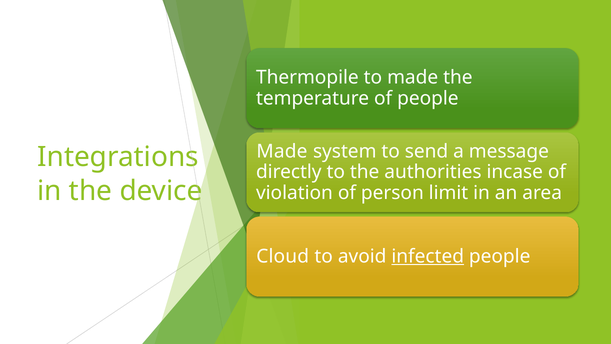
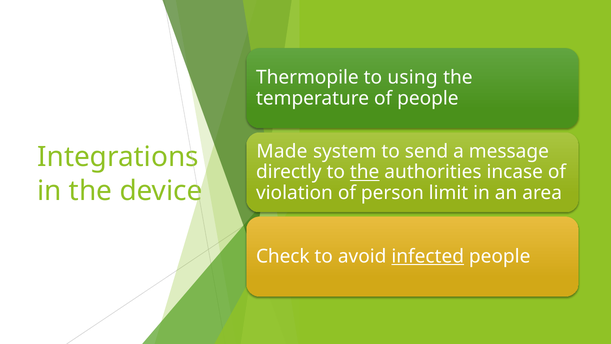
to made: made -> using
the at (365, 172) underline: none -> present
Cloud: Cloud -> Check
